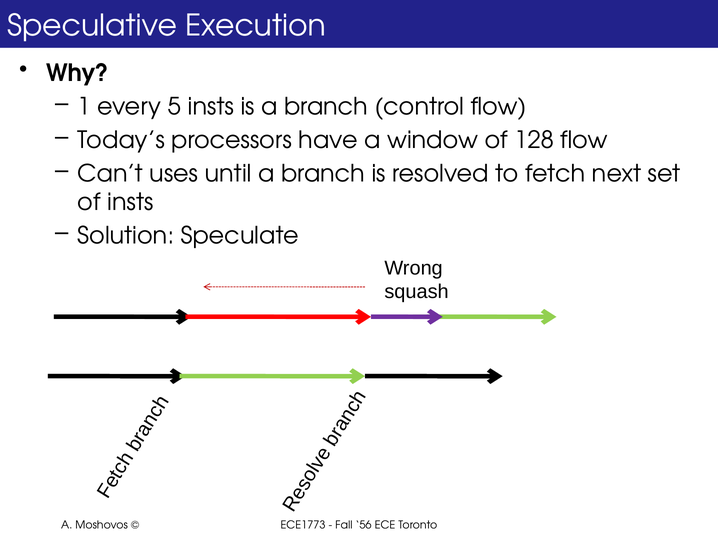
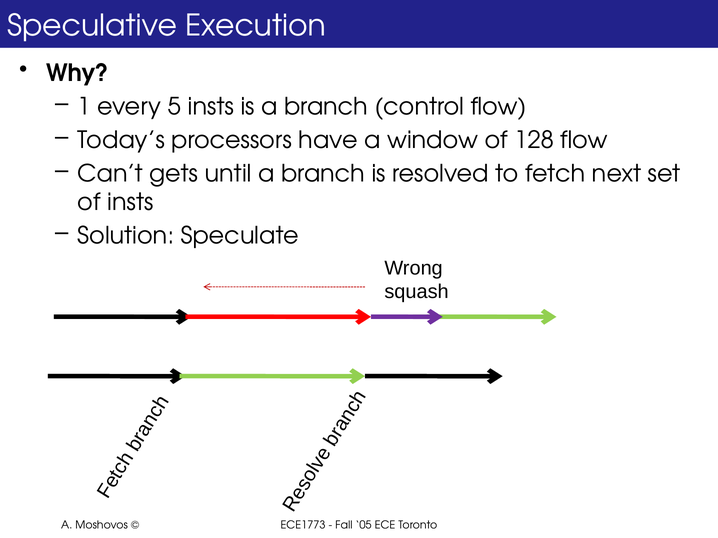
uses: uses -> gets
56: 56 -> 05
